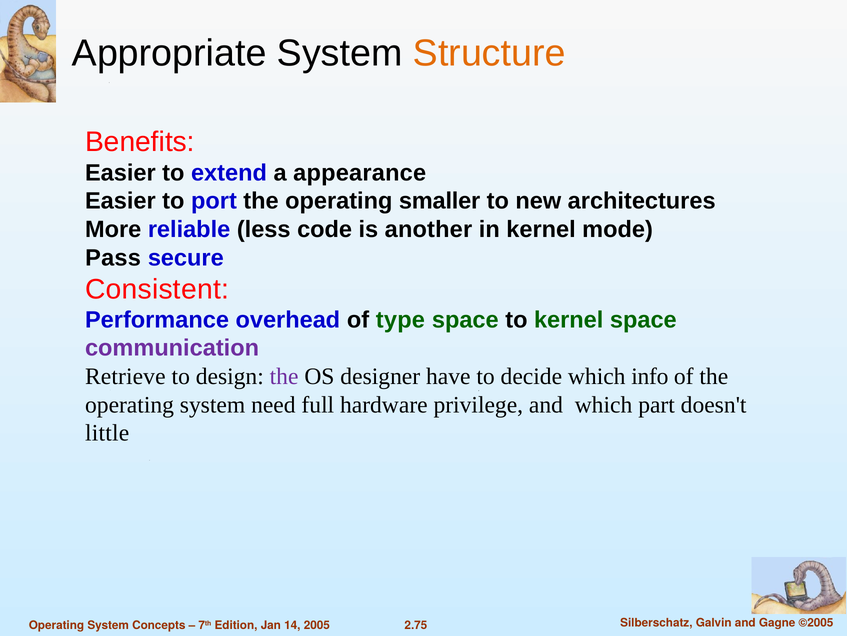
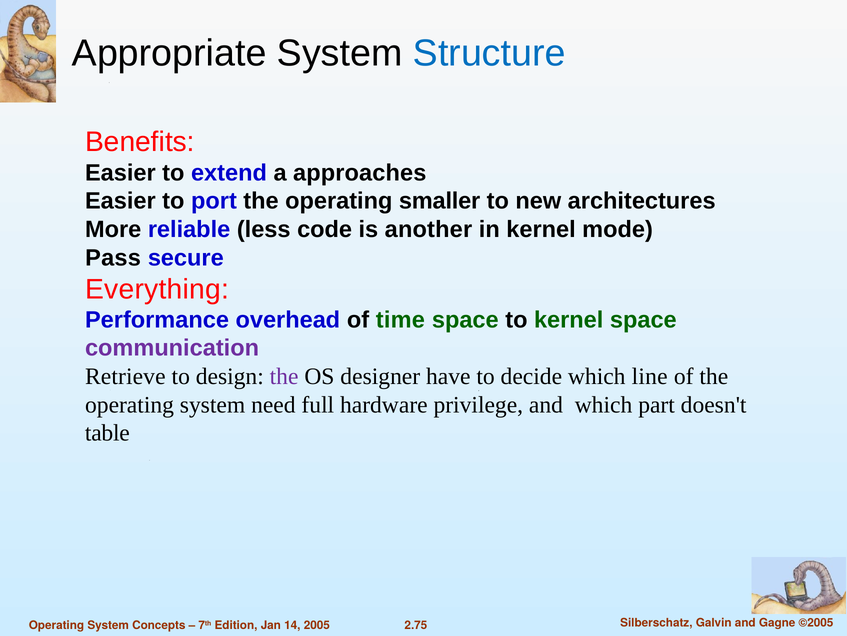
Structure colour: orange -> blue
appearance: appearance -> approaches
Consistent: Consistent -> Everything
type: type -> time
info: info -> line
little: little -> table
